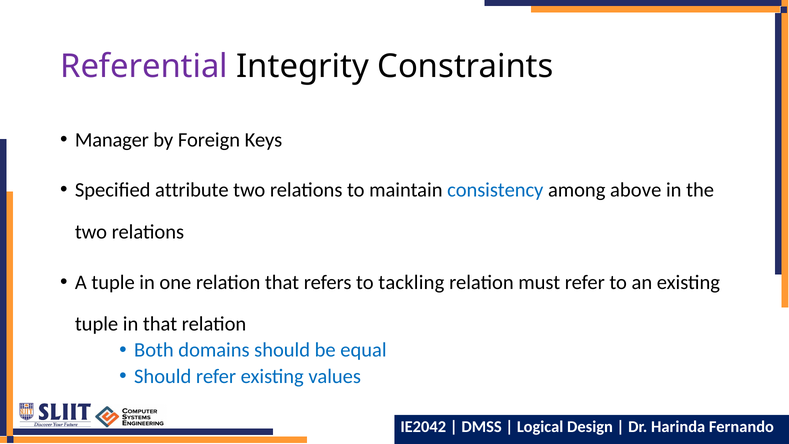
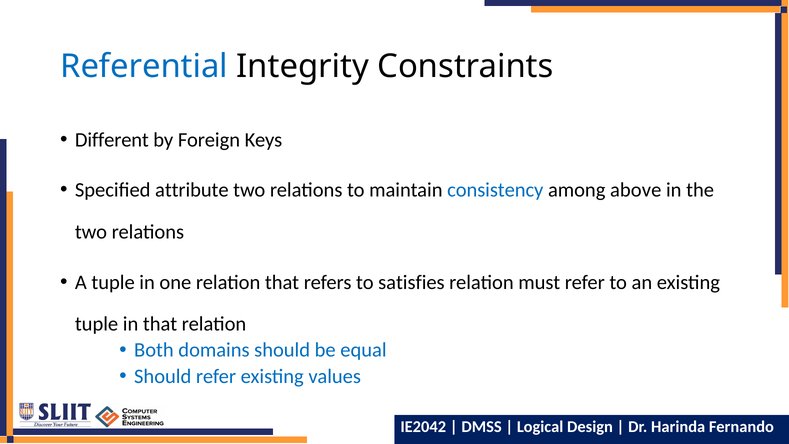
Referential colour: purple -> blue
Manager: Manager -> Different
tackling: tackling -> satisfies
